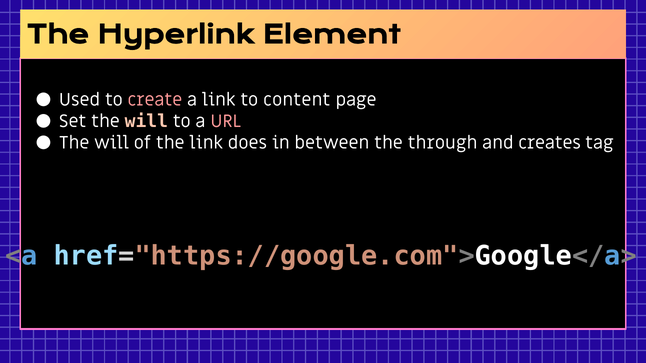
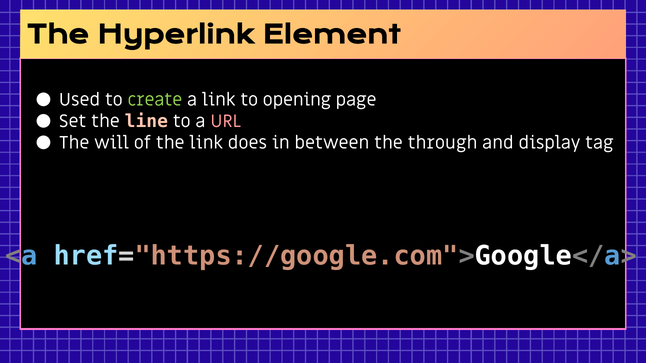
create colour: pink -> light green
content: content -> opening
Set the will: will -> line
creates: creates -> display
